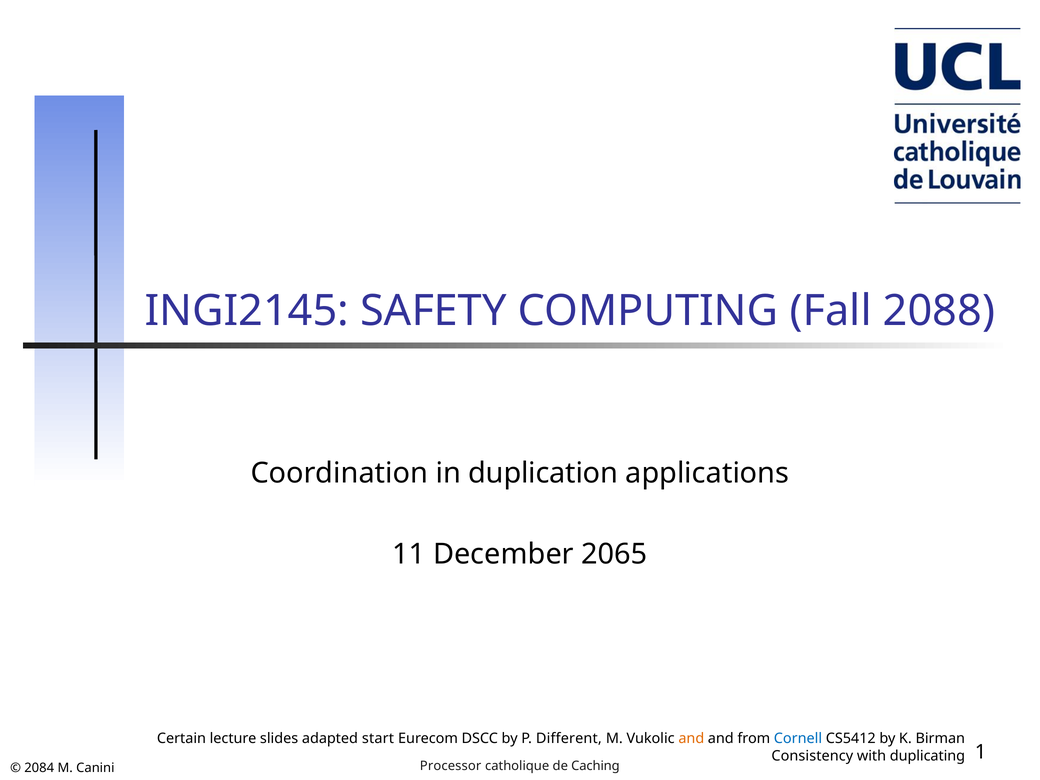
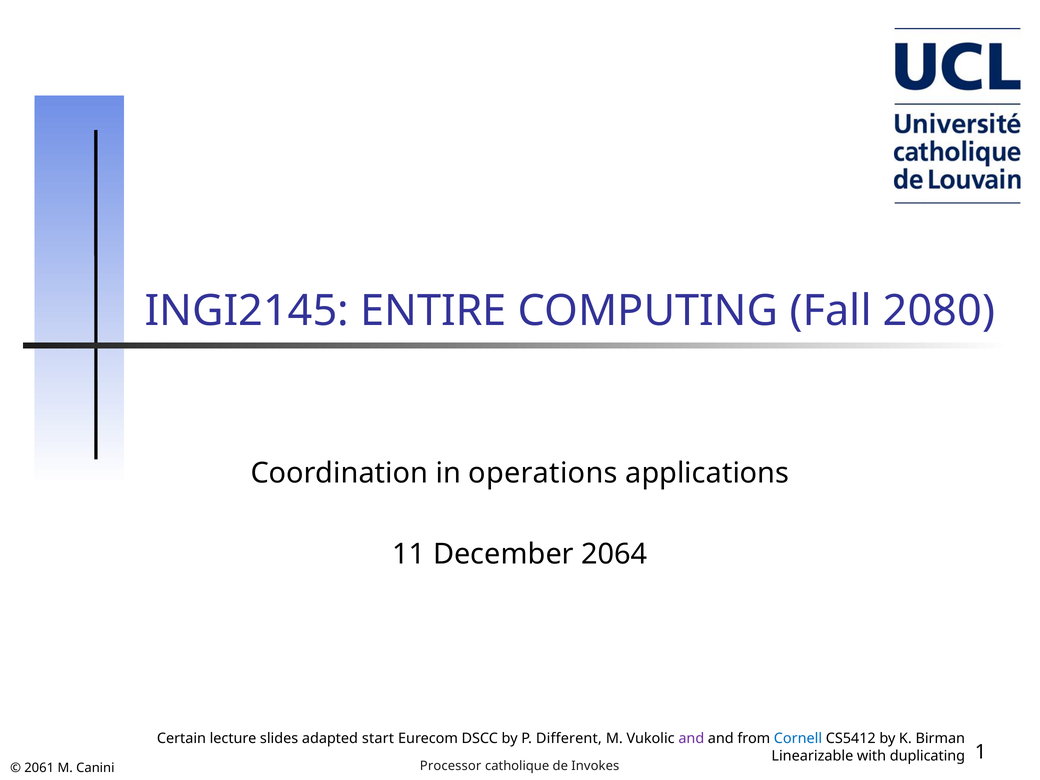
SAFETY: SAFETY -> ENTIRE
2088: 2088 -> 2080
duplication: duplication -> operations
2065: 2065 -> 2064
and at (691, 739) colour: orange -> purple
Consistency: Consistency -> Linearizable
Caching: Caching -> Invokes
2084: 2084 -> 2061
